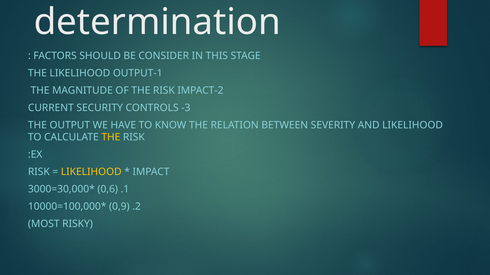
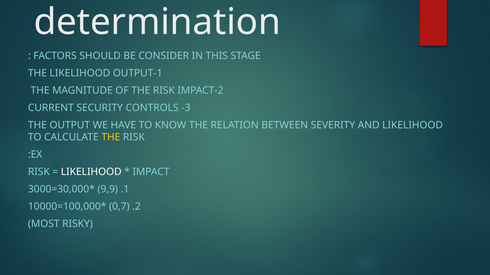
LIKELIHOOD at (91, 172) colour: yellow -> white
0,6: 0,6 -> 9,9
0,9: 0,9 -> 0,7
